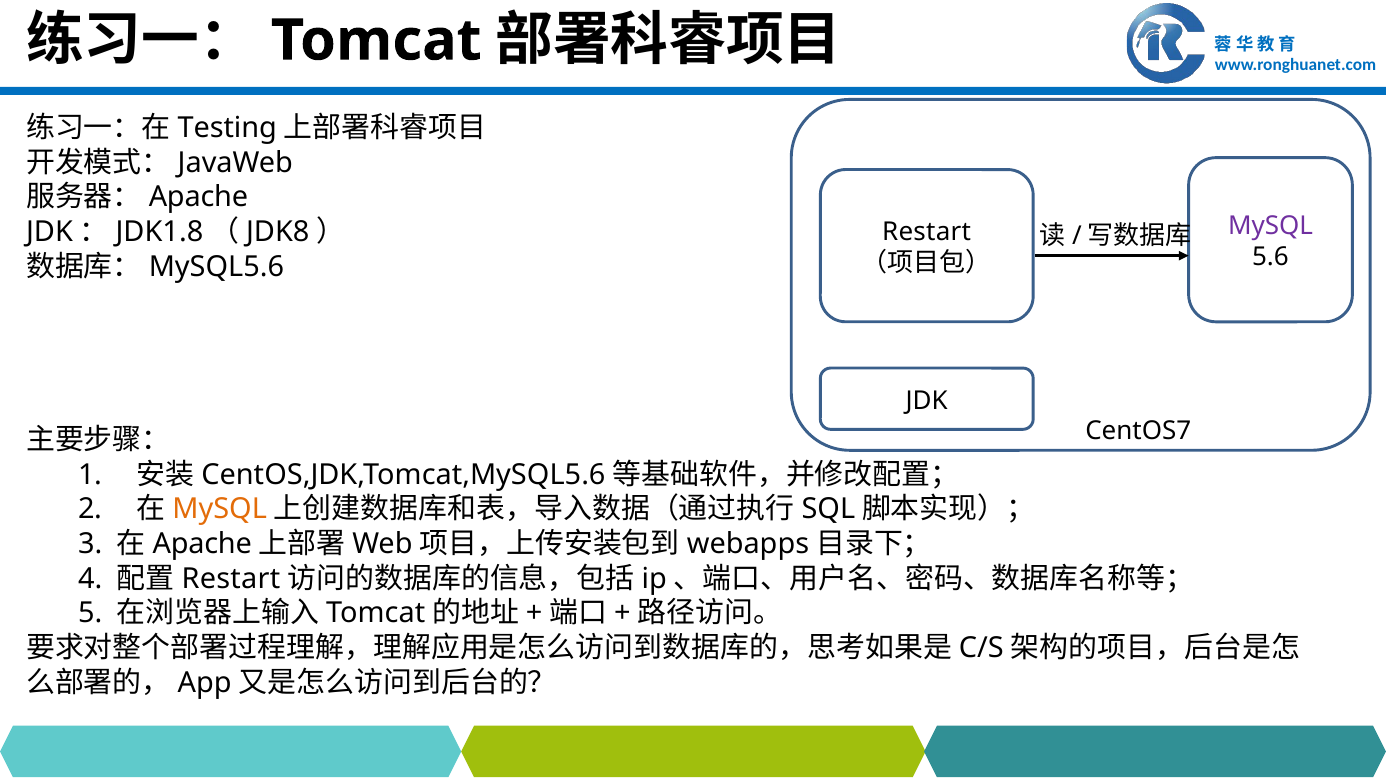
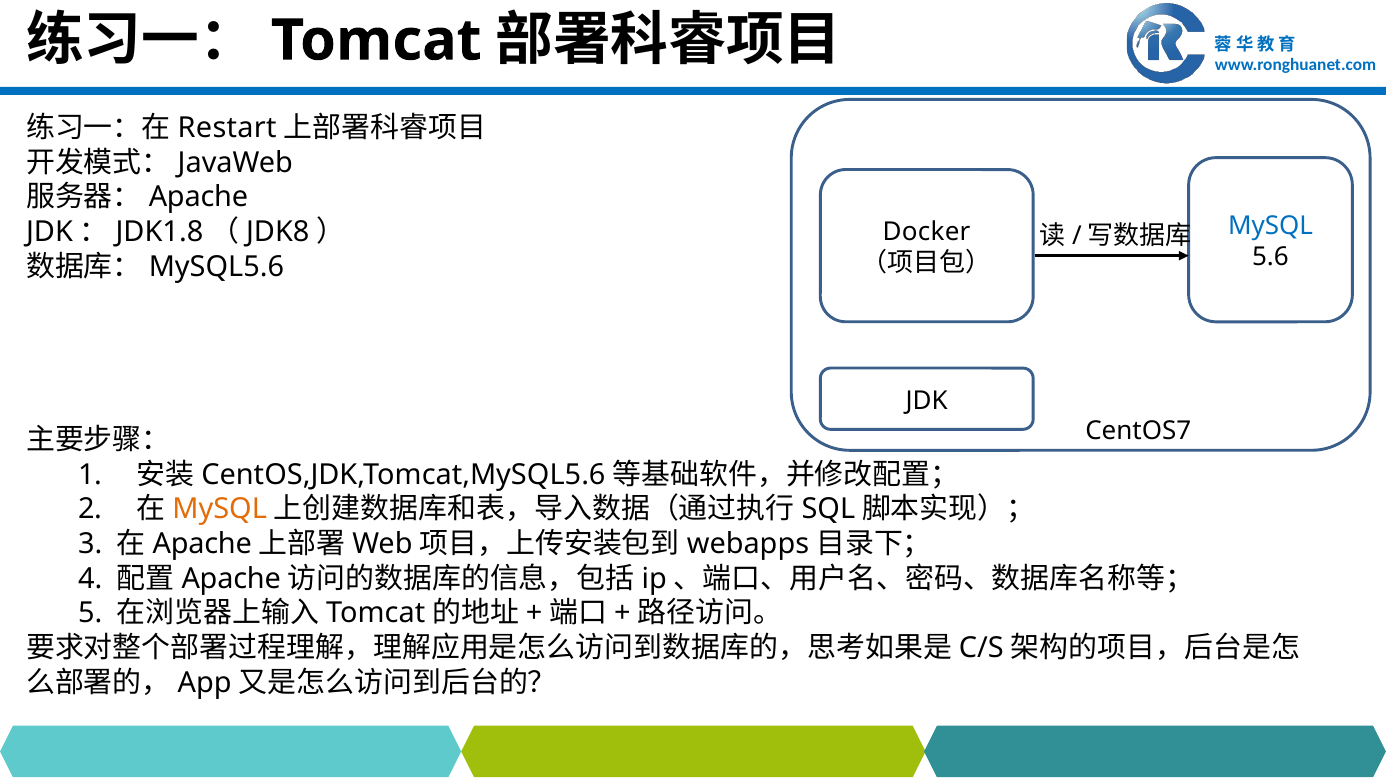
Testing: Testing -> Restart
MySQL at (1271, 226) colour: purple -> blue
Restart at (927, 232): Restart -> Docker
Restart at (231, 578): Restart -> Apache
